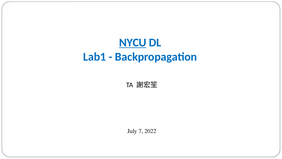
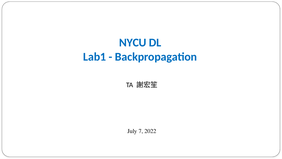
NYCU underline: present -> none
